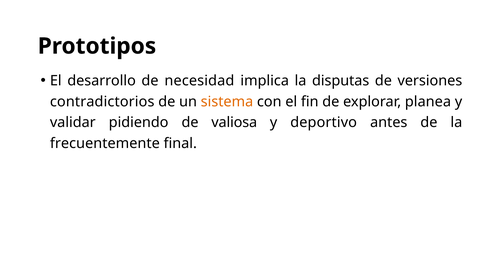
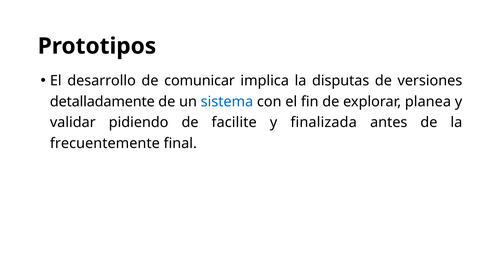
necesidad: necesidad -> comunicar
contradictorios: contradictorios -> detalladamente
sistema colour: orange -> blue
valiosa: valiosa -> facilite
deportivo: deportivo -> finalizada
